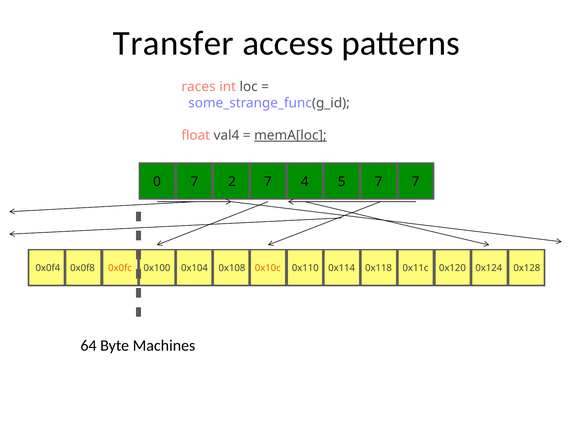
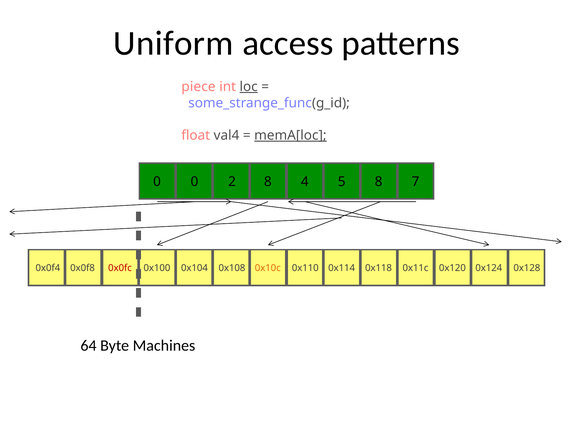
Transfer: Transfer -> Uniform
races: races -> piece
loc underline: none -> present
0 7: 7 -> 0
2 7: 7 -> 8
5 7: 7 -> 8
0x0fc colour: orange -> red
